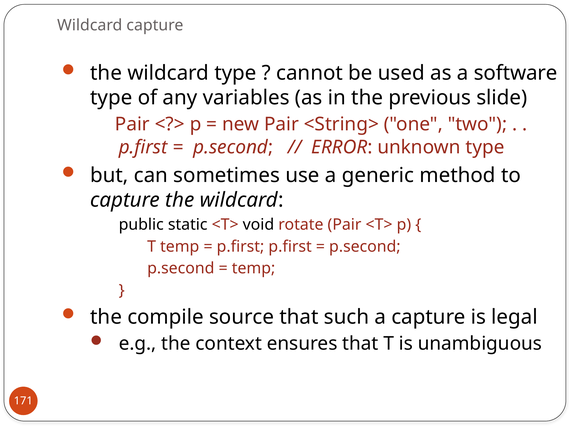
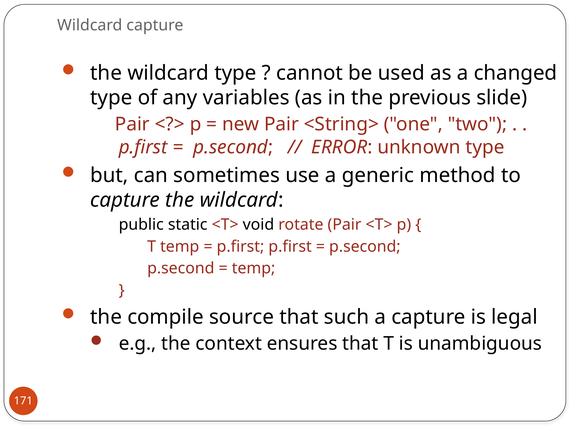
software: software -> changed
